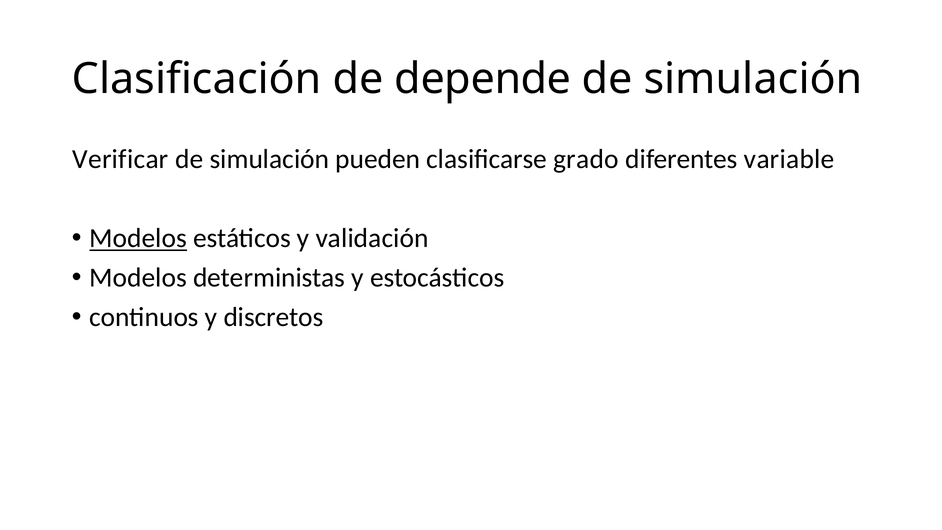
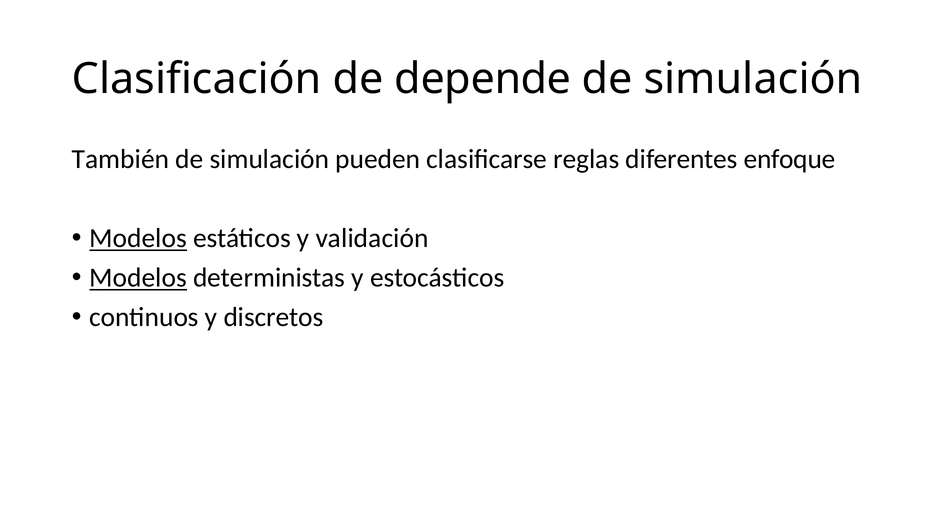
Verificar: Verificar -> También
grado: grado -> reglas
variable: variable -> enfoque
Modelos at (138, 278) underline: none -> present
